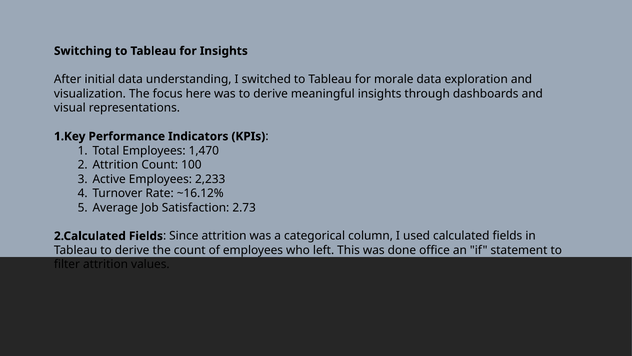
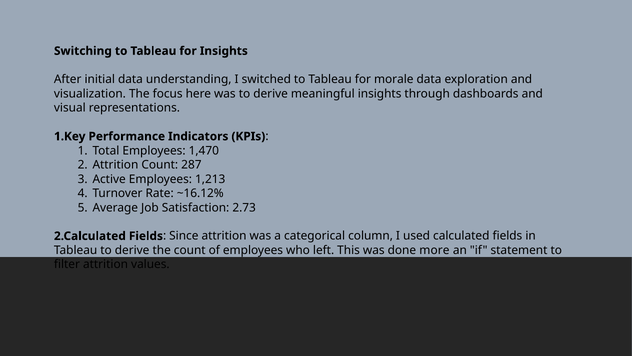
100: 100 -> 287
2,233: 2,233 -> 1,213
office: office -> more
